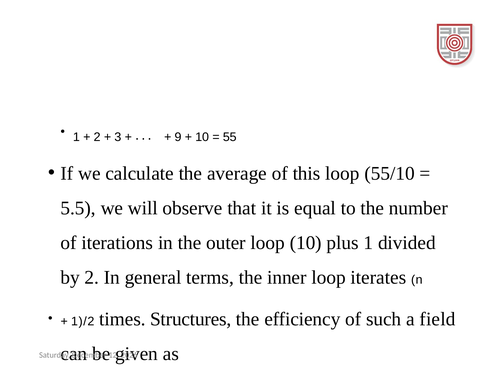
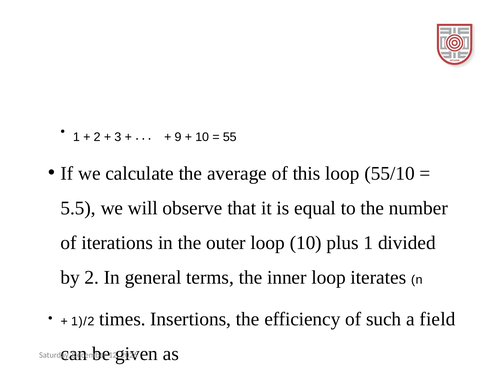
Structures: Structures -> Insertions
